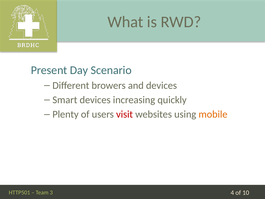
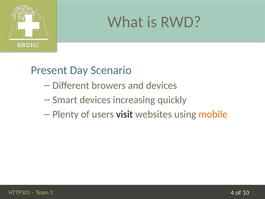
visit colour: red -> black
